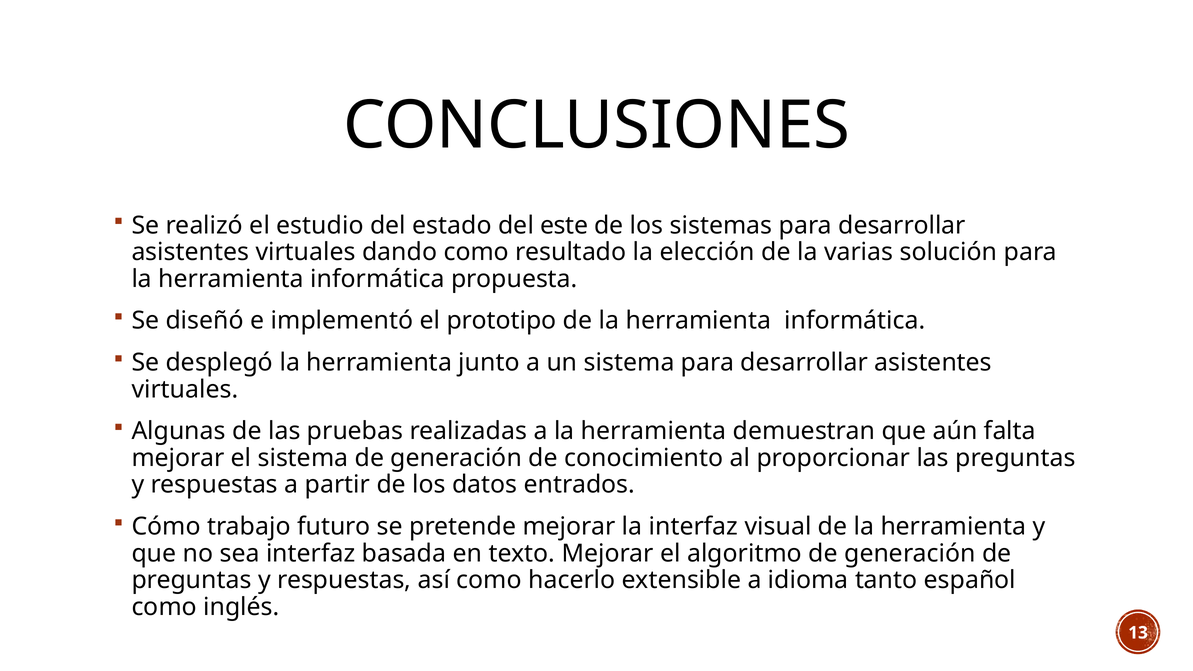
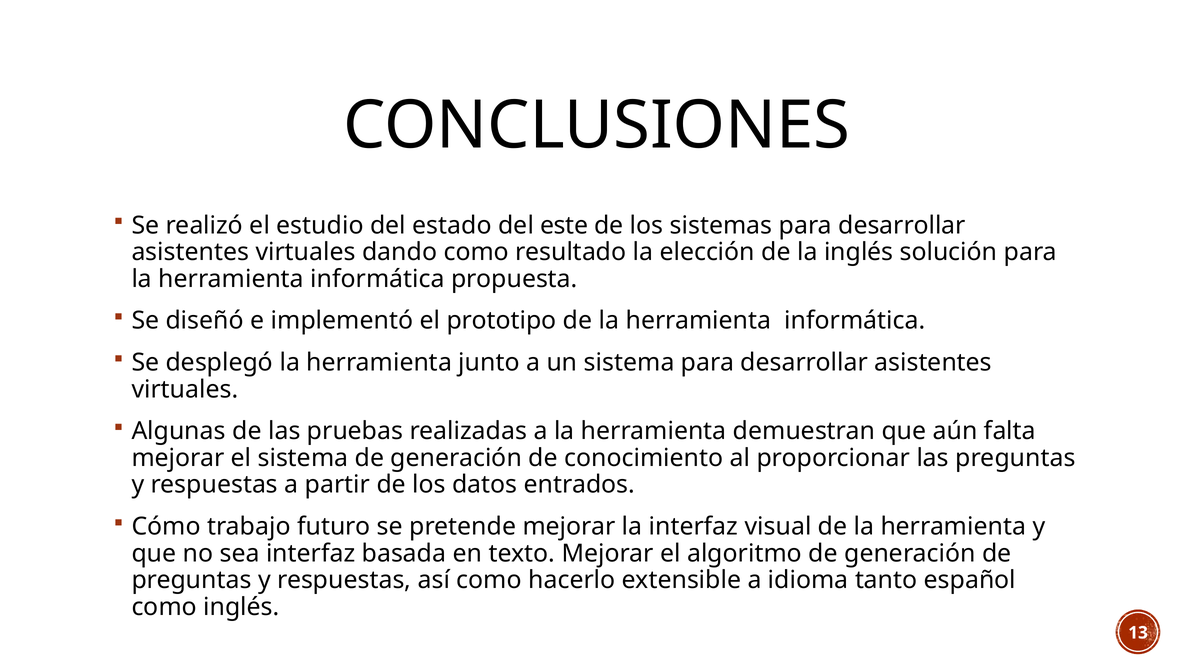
la varias: varias -> inglés
